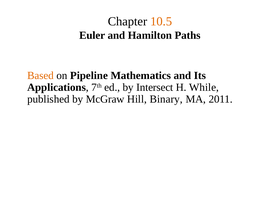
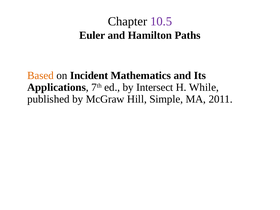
10.5 colour: orange -> purple
Pipeline: Pipeline -> Incident
Binary: Binary -> Simple
